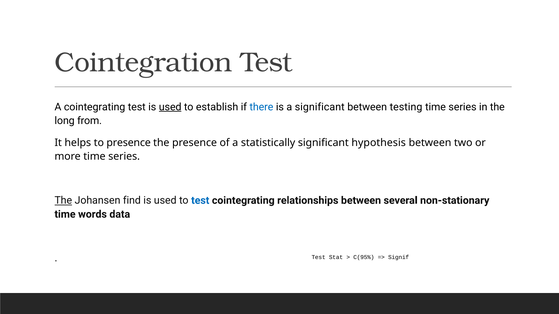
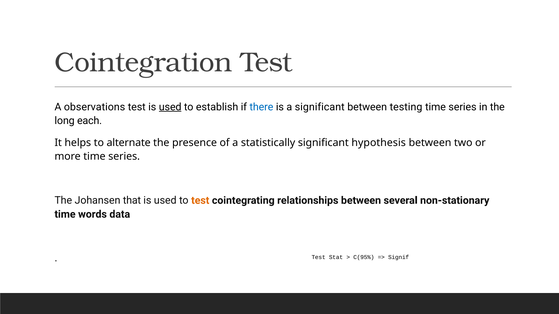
A cointegrating: cointegrating -> observations
from: from -> each
to presence: presence -> alternate
The at (63, 201) underline: present -> none
find: find -> that
test at (200, 201) colour: blue -> orange
